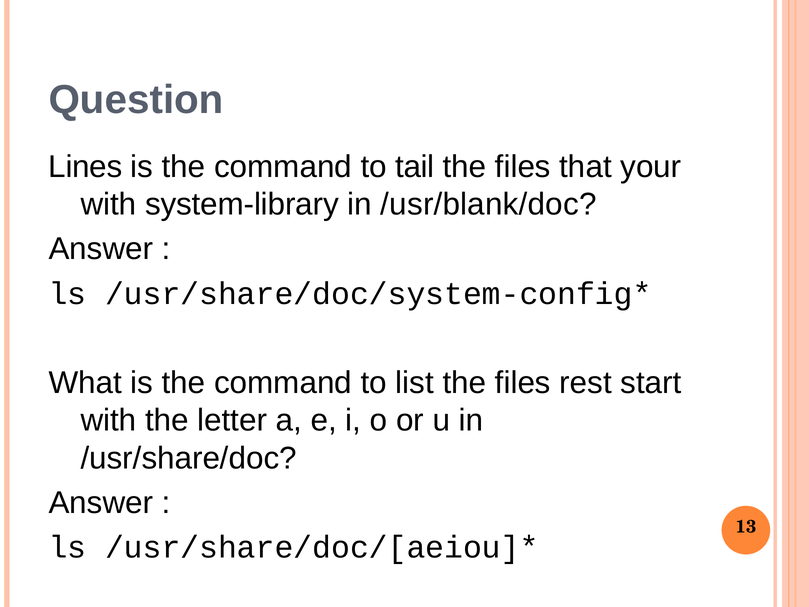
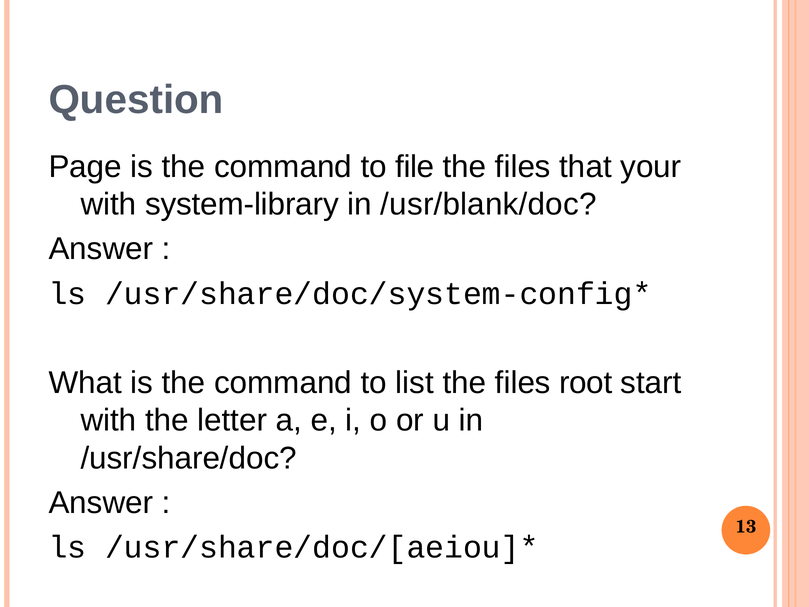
Lines: Lines -> Page
tail: tail -> file
rest: rest -> root
